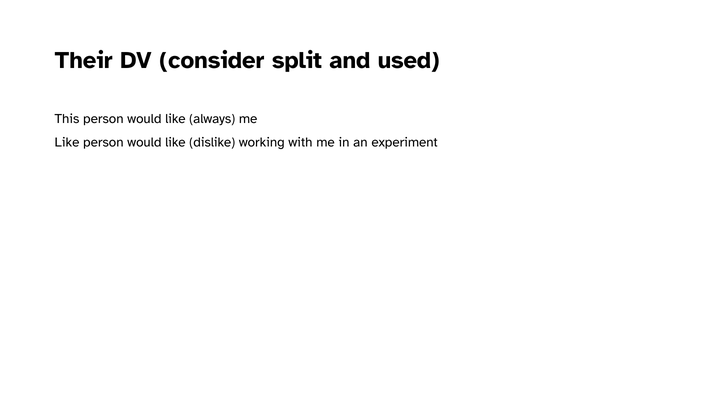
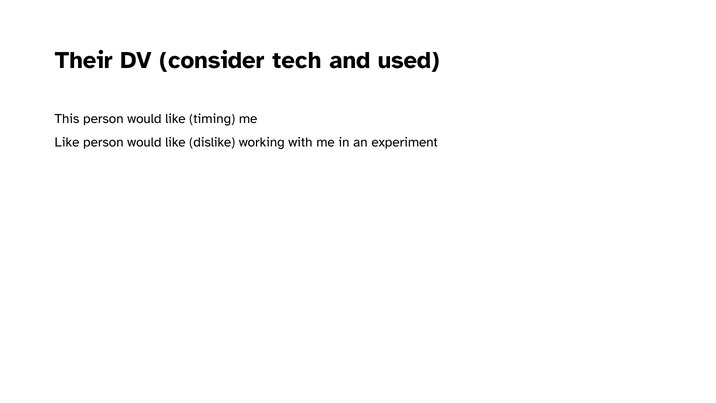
split: split -> tech
always: always -> timing
